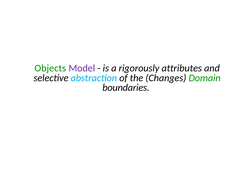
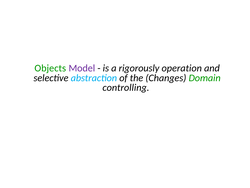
attributes: attributes -> operation
boundaries: boundaries -> controlling
